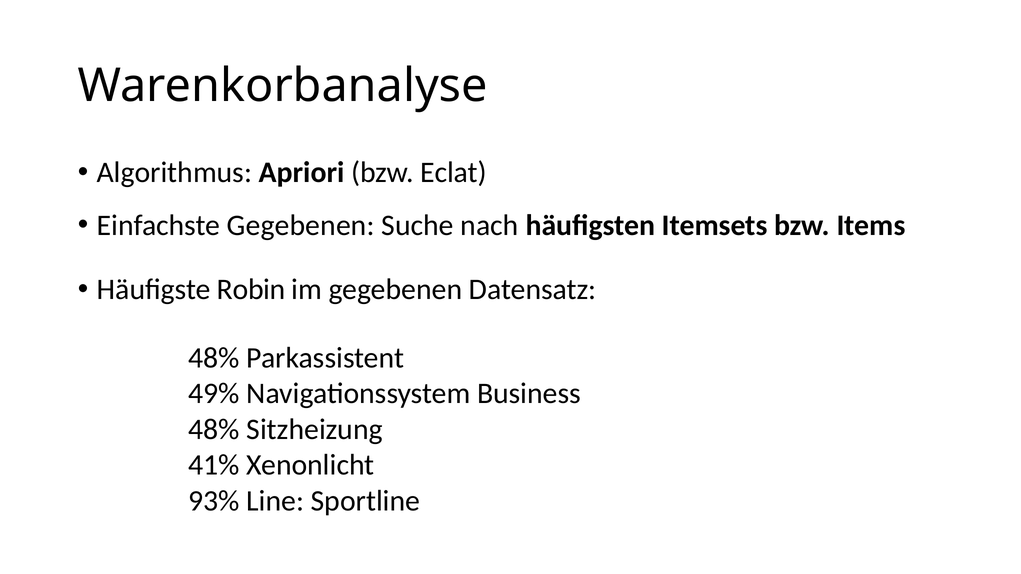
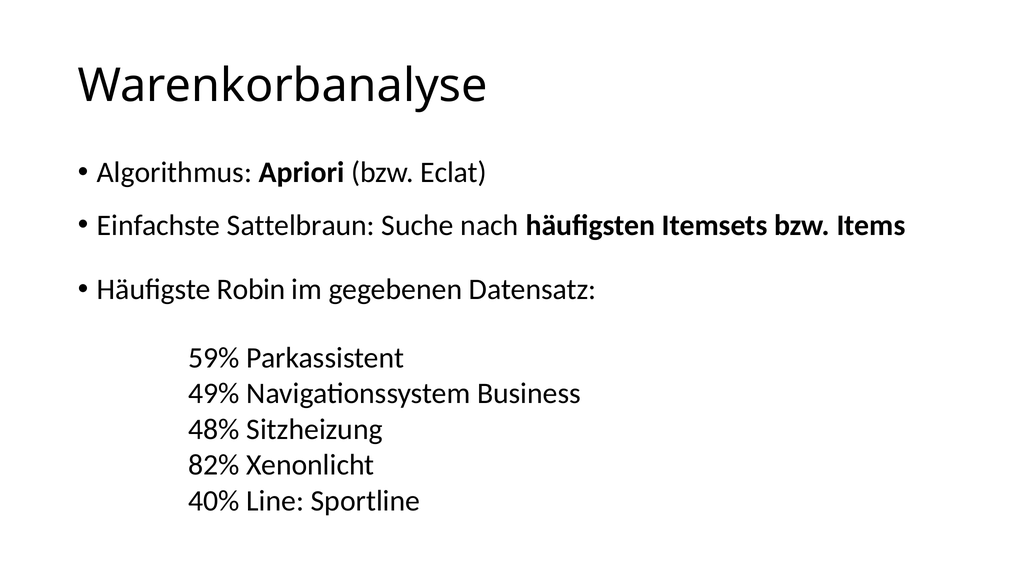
Einfachste Gegebenen: Gegebenen -> Sattelbraun
48% at (214, 358): 48% -> 59%
41%: 41% -> 82%
93%: 93% -> 40%
